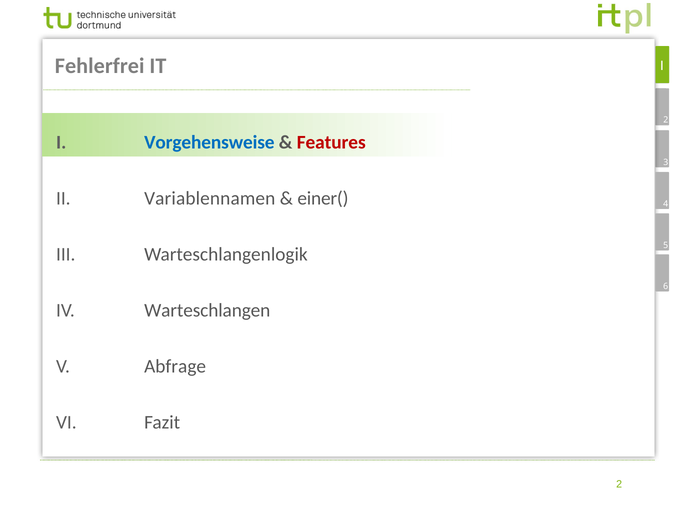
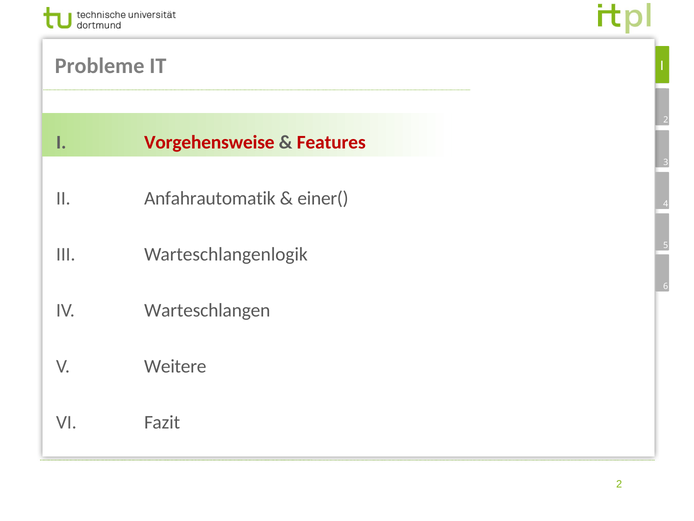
Fehlerfrei: Fehlerfrei -> Probleme
Vorgehensweise colour: blue -> red
Variablennamen: Variablennamen -> Anfahrautomatik
Abfrage: Abfrage -> Weitere
